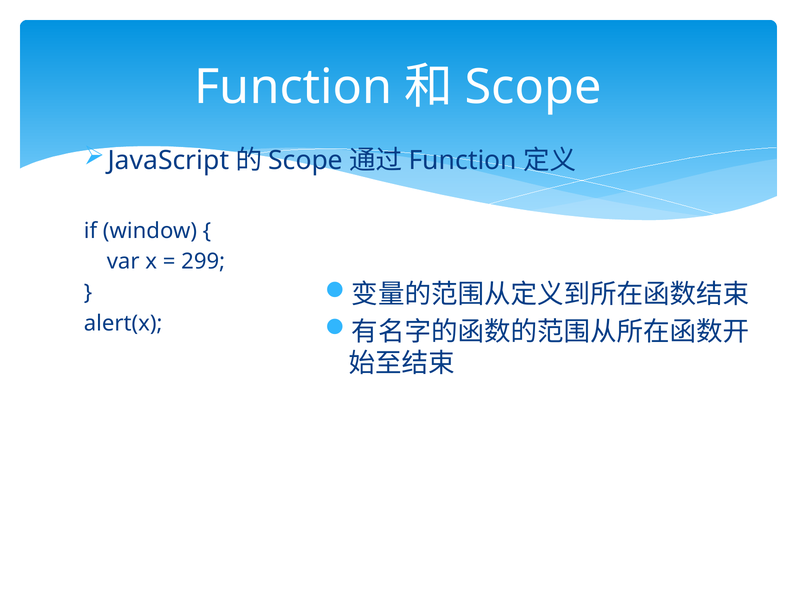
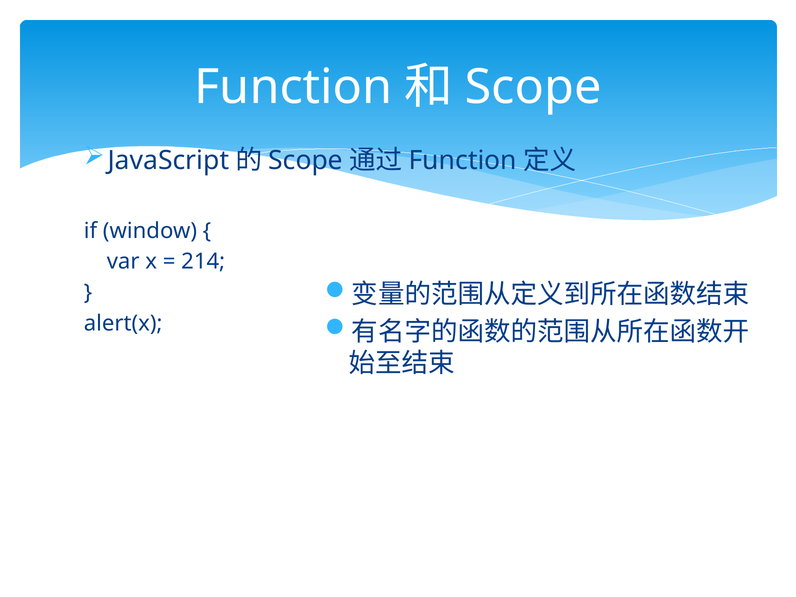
299: 299 -> 214
